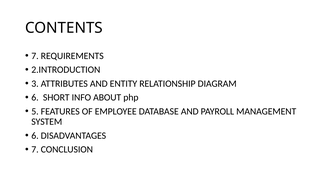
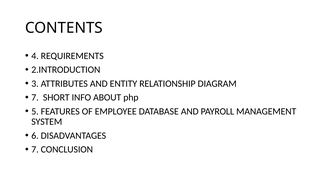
7 at (35, 56): 7 -> 4
6 at (35, 97): 6 -> 7
